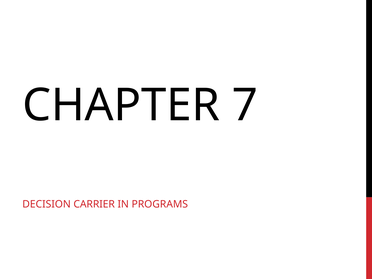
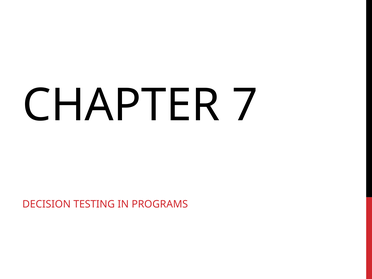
CARRIER: CARRIER -> TESTING
